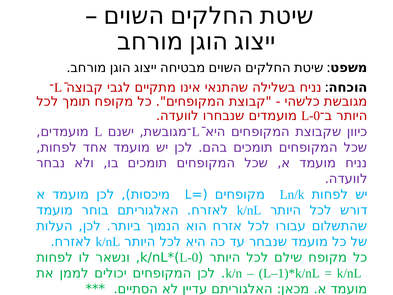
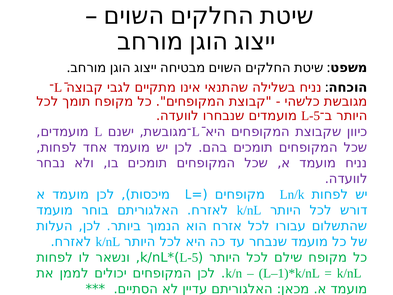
L-0 at (311, 116): L-0 -> L-5
L-0 at (189, 257): L-0 -> L-5
